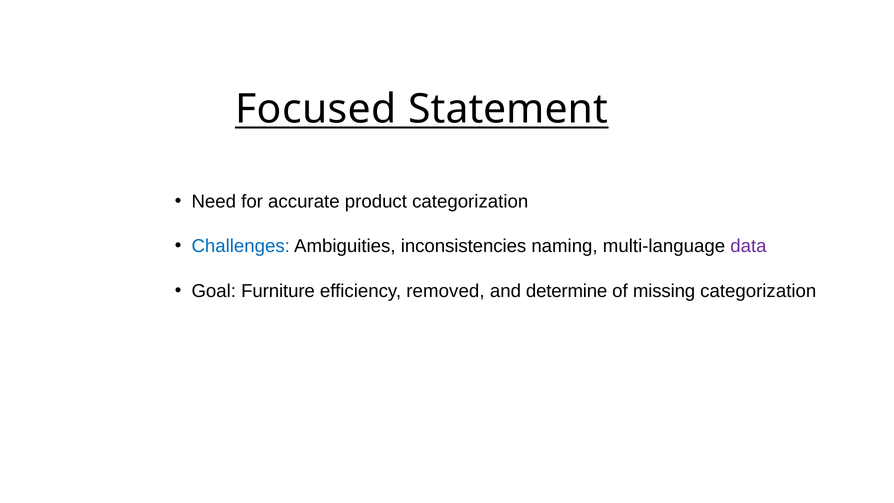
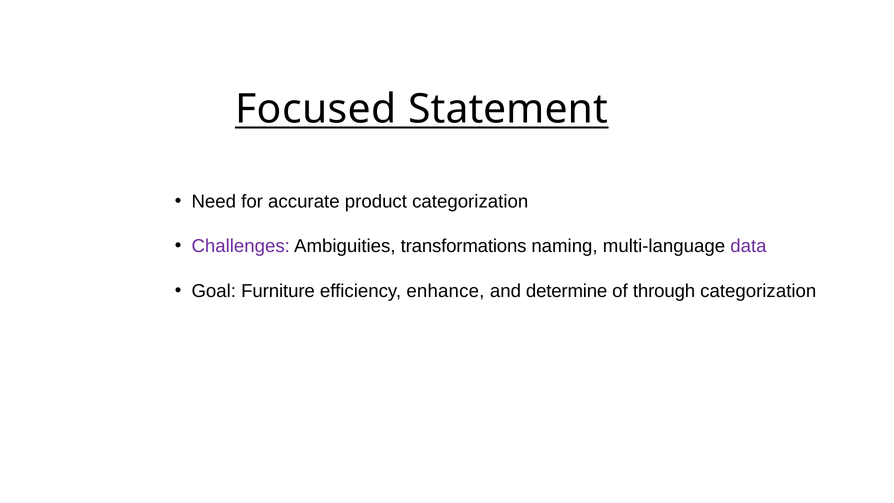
Challenges colour: blue -> purple
inconsistencies: inconsistencies -> transformations
removed: removed -> enhance
missing: missing -> through
